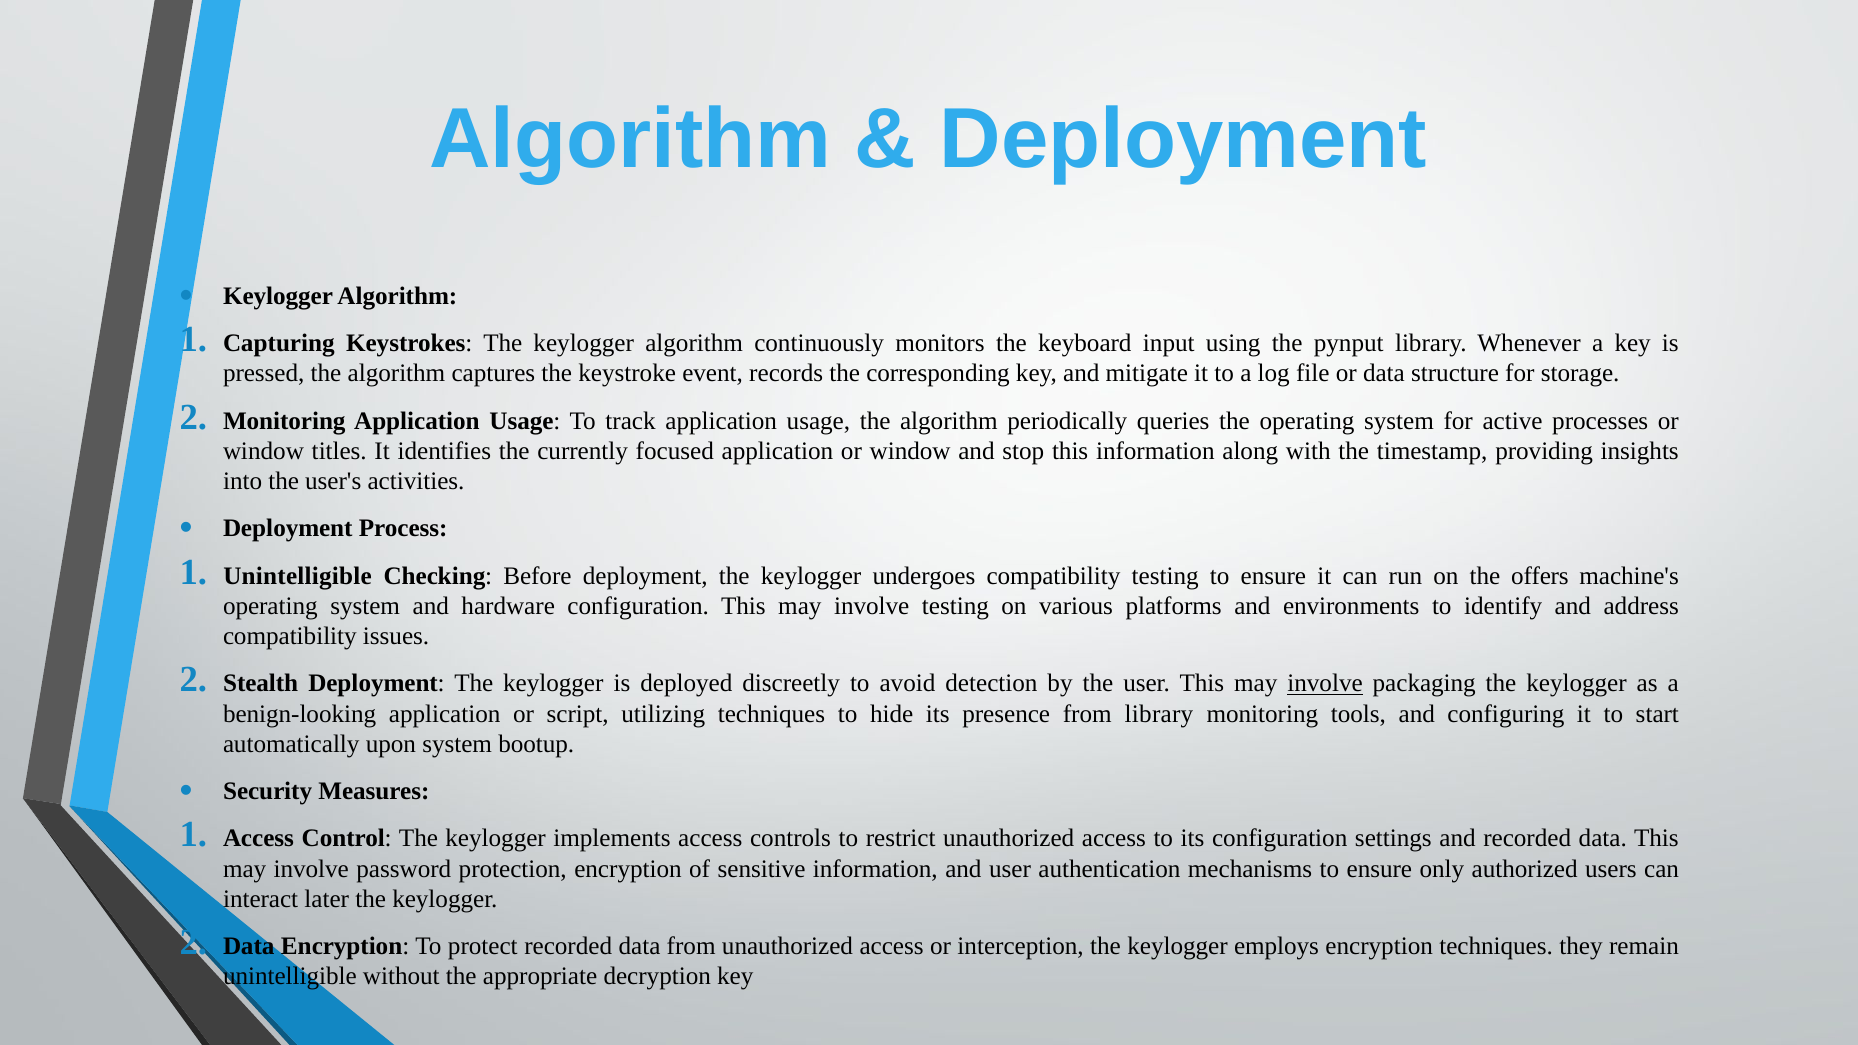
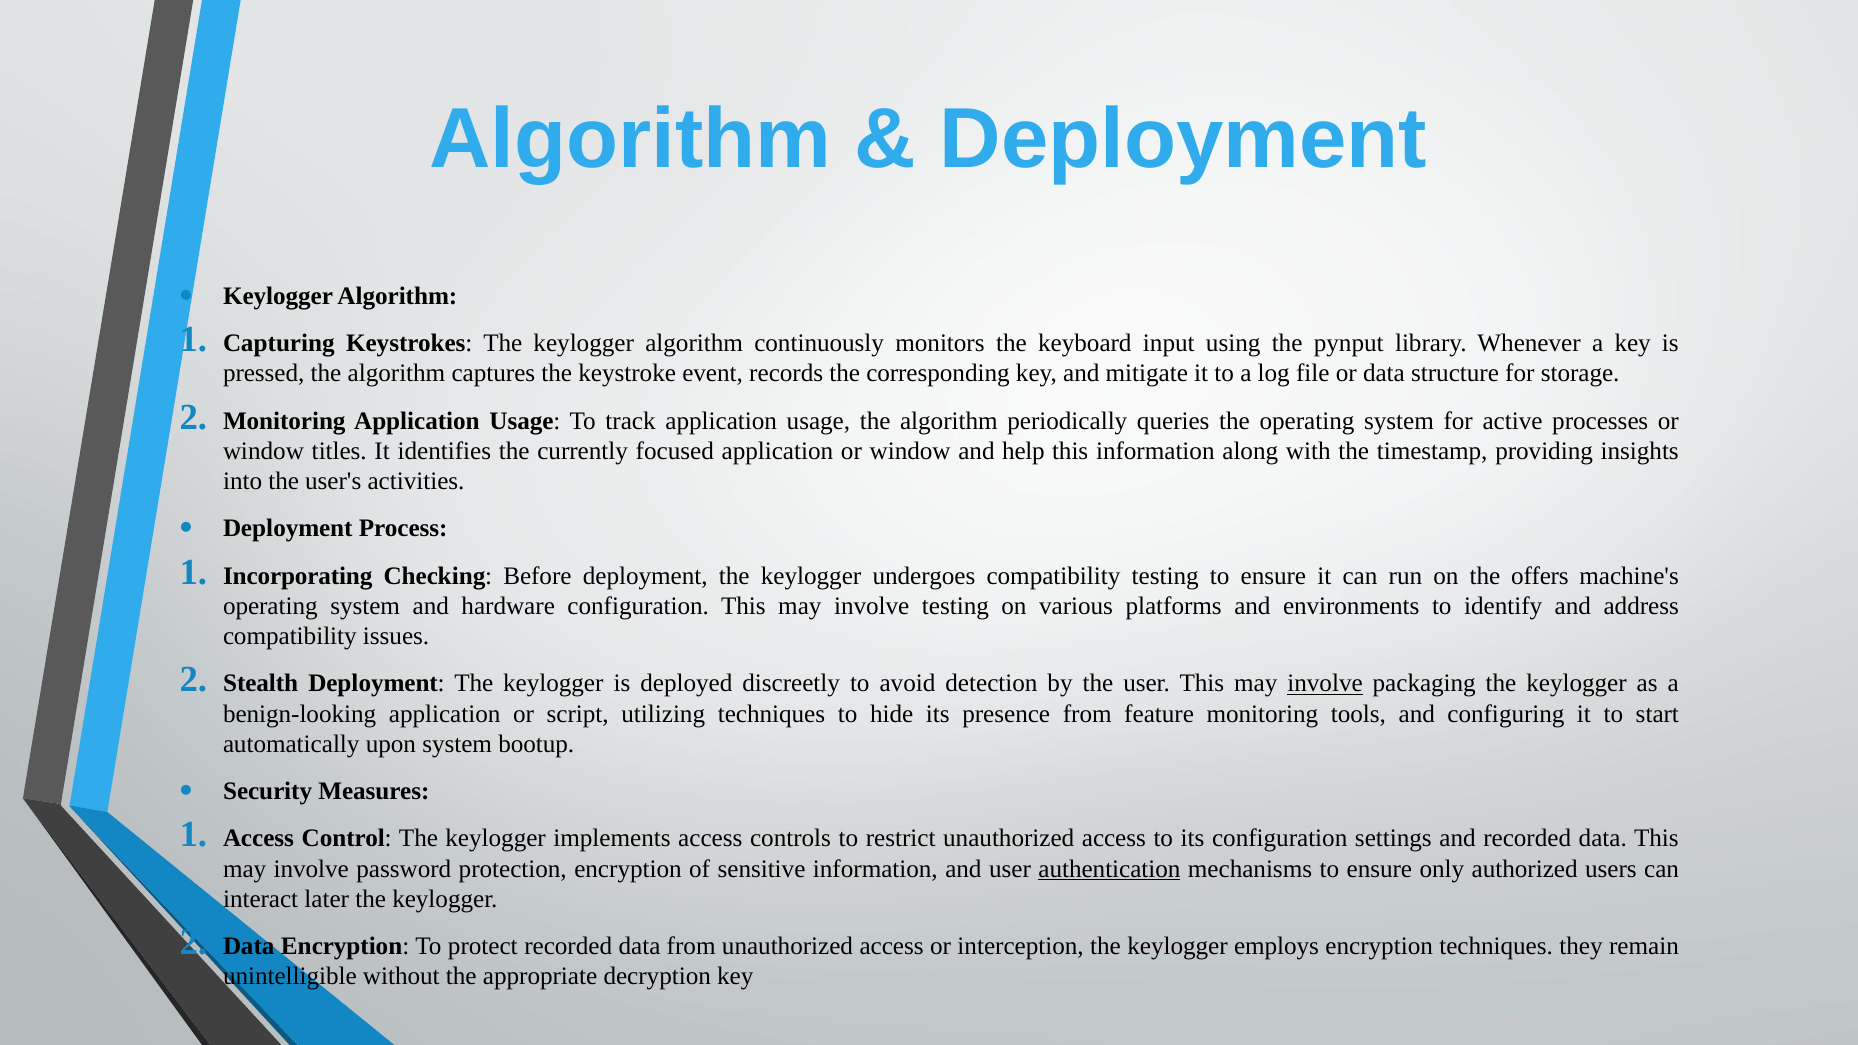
stop: stop -> help
Unintelligible at (298, 576): Unintelligible -> Incorporating
from library: library -> feature
authentication underline: none -> present
